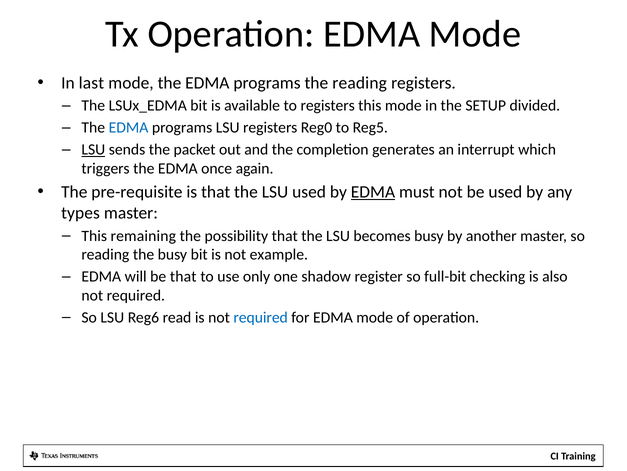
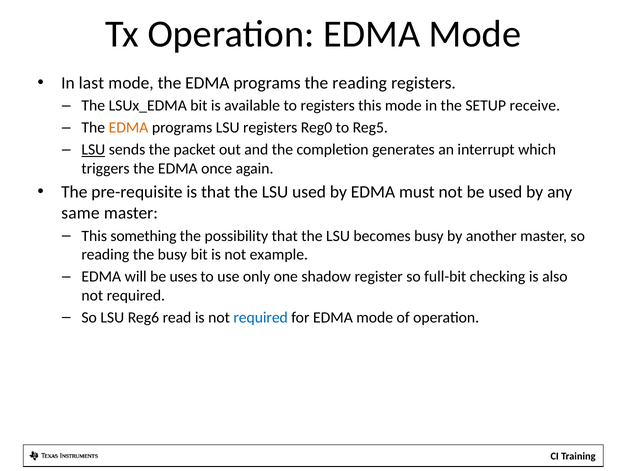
divided: divided -> receive
EDMA at (129, 128) colour: blue -> orange
EDMA at (373, 192) underline: present -> none
types: types -> same
remaining: remaining -> something
be that: that -> uses
